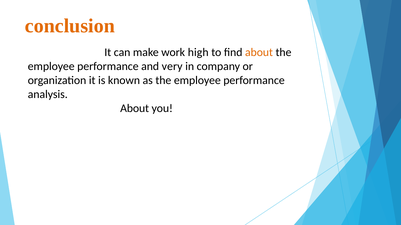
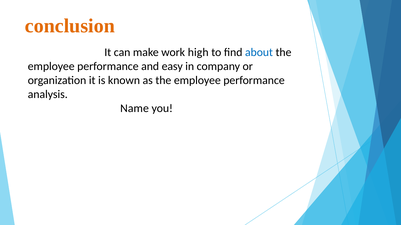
about at (259, 52) colour: orange -> blue
very: very -> easy
About at (135, 109): About -> Name
